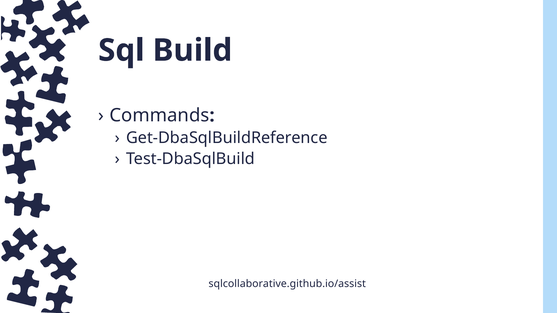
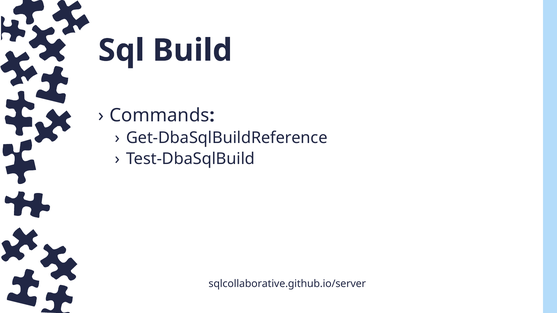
sqlcollaborative.github.io/assist: sqlcollaborative.github.io/assist -> sqlcollaborative.github.io/server
